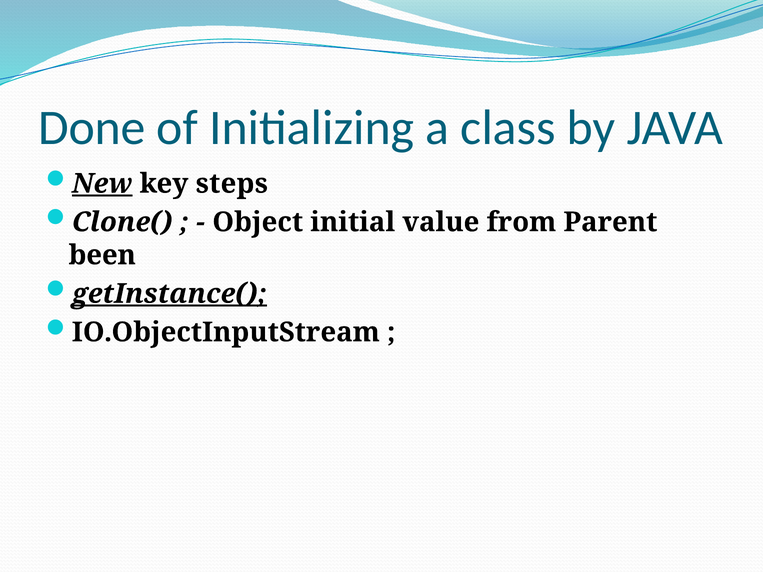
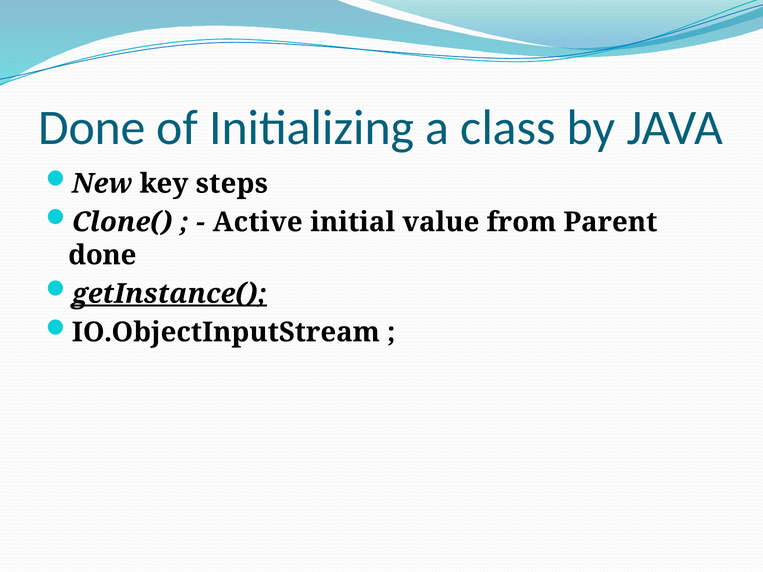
New underline: present -> none
Object: Object -> Active
been at (102, 255): been -> done
